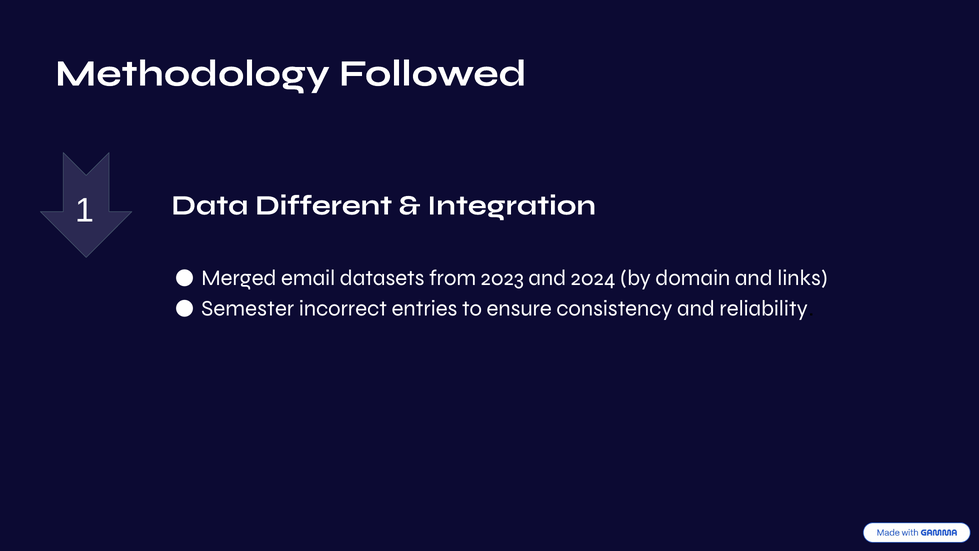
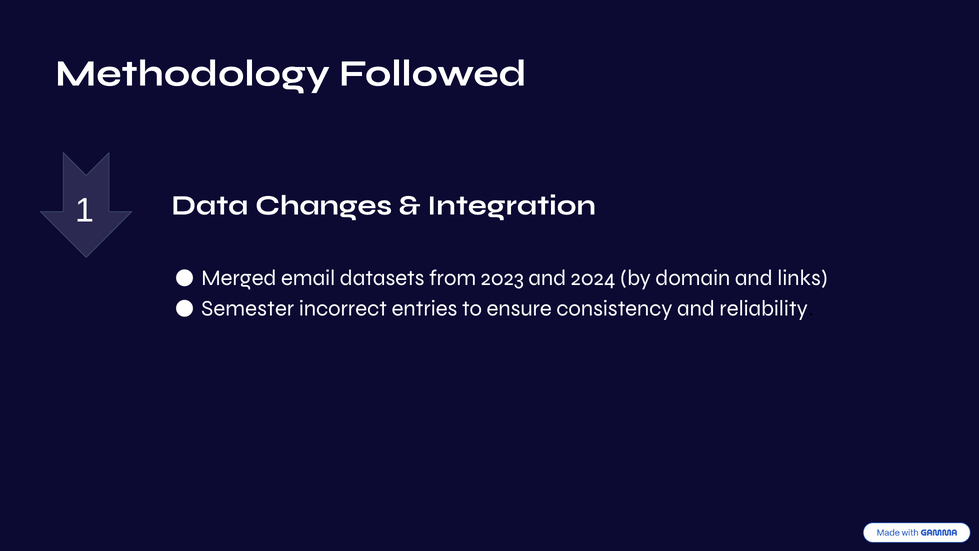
Different: Different -> Changes
